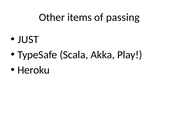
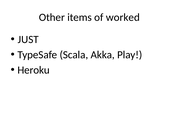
passing: passing -> worked
